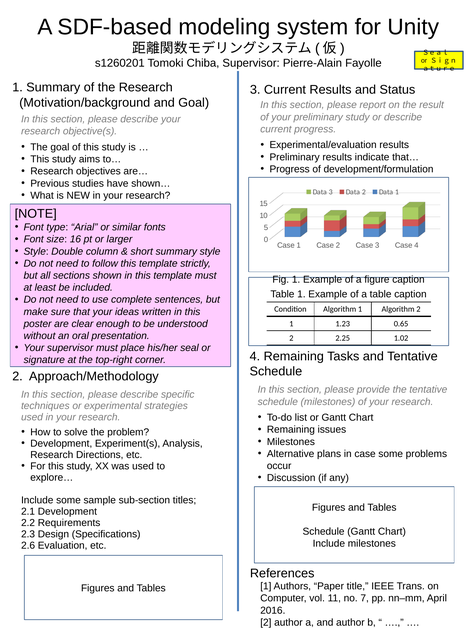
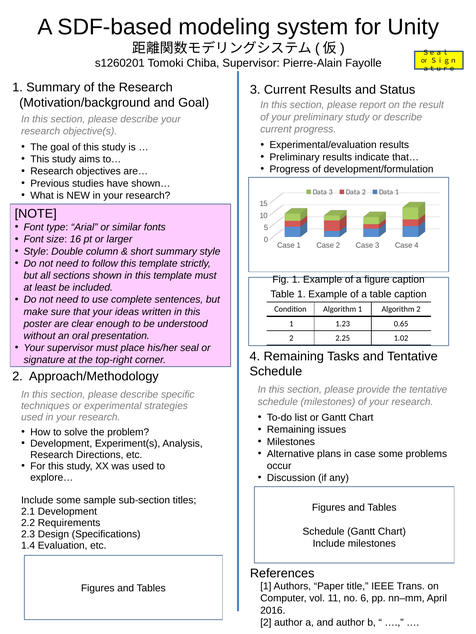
2.6: 2.6 -> 1.4
7: 7 -> 6
